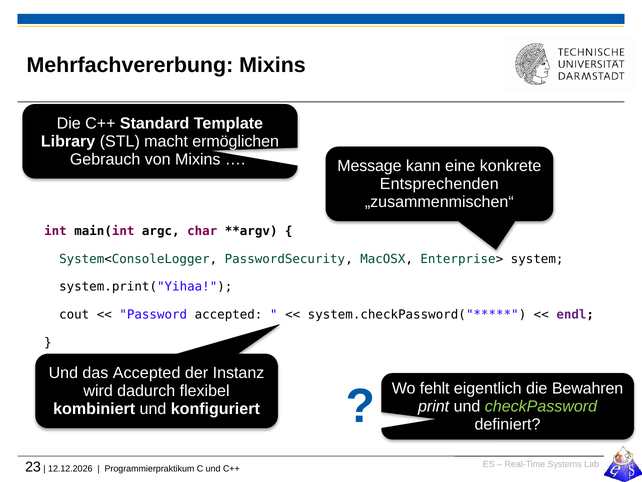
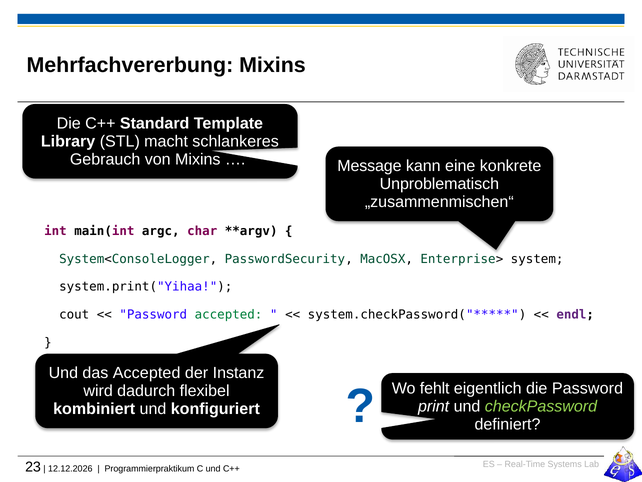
ermöglichen: ermöglichen -> schlankeres
Entsprechenden: Entsprechenden -> Unproblematisch
accepted at (229, 314) colour: black -> green
die Bewahren: Bewahren -> Password
